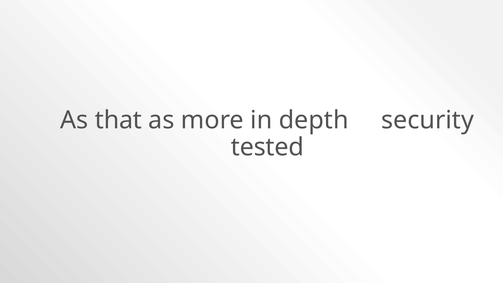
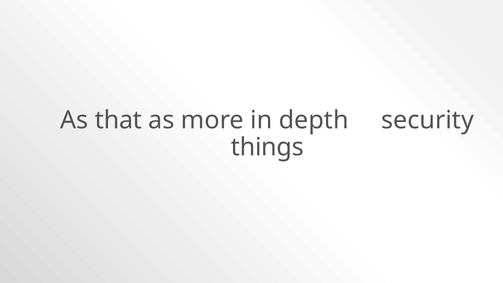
tested: tested -> things
